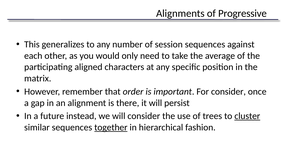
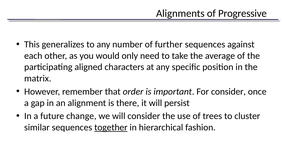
session: session -> further
instead: instead -> change
cluster underline: present -> none
